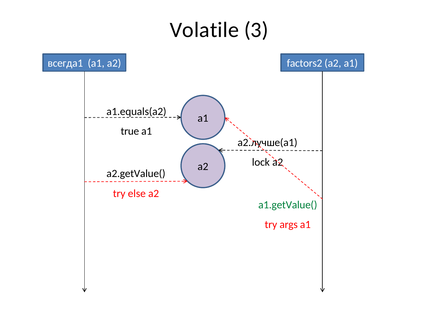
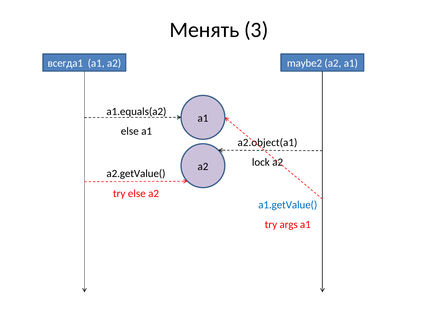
Volatile: Volatile -> Менять
factors2: factors2 -> maybe2
true at (130, 131): true -> else
a2.лучше(a1: a2.лучше(a1 -> a2.object(a1
a1.getValue( colour: green -> blue
